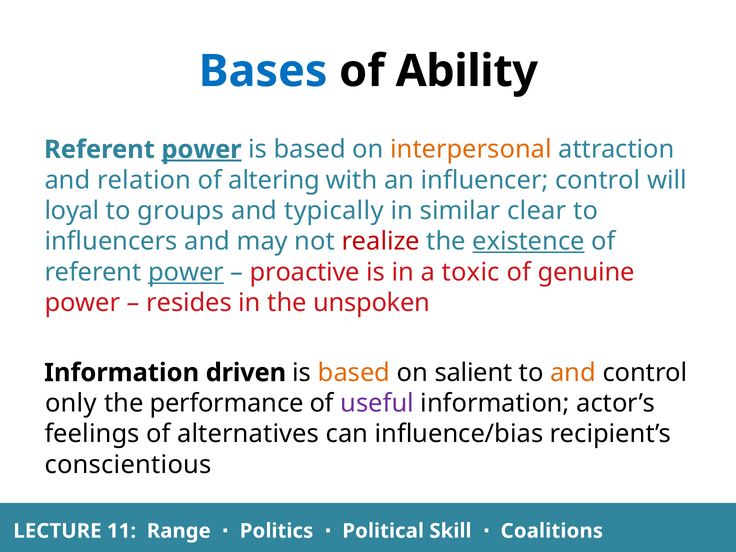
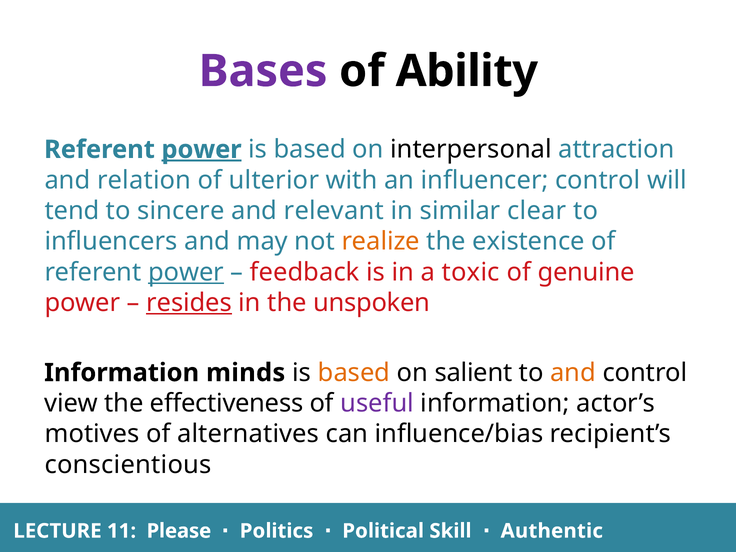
Bases colour: blue -> purple
interpersonal colour: orange -> black
altering: altering -> ulterior
loyal: loyal -> tend
groups: groups -> sincere
typically: typically -> relevant
realize colour: red -> orange
existence underline: present -> none
proactive: proactive -> feedback
resides underline: none -> present
driven: driven -> minds
only: only -> view
performance: performance -> effectiveness
feelings: feelings -> motives
Range: Range -> Please
Coalitions: Coalitions -> Authentic
